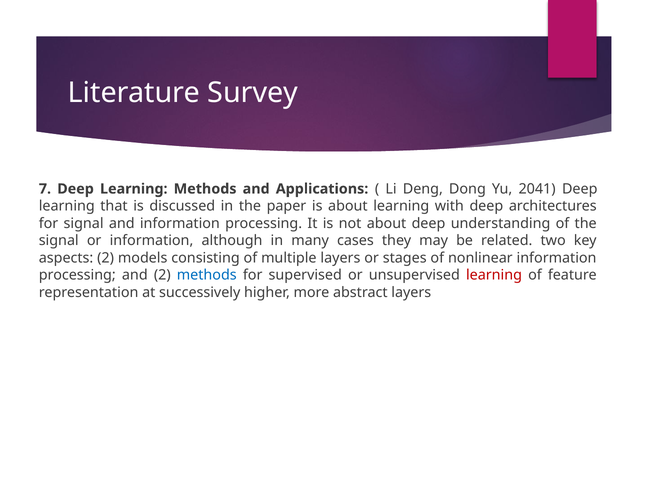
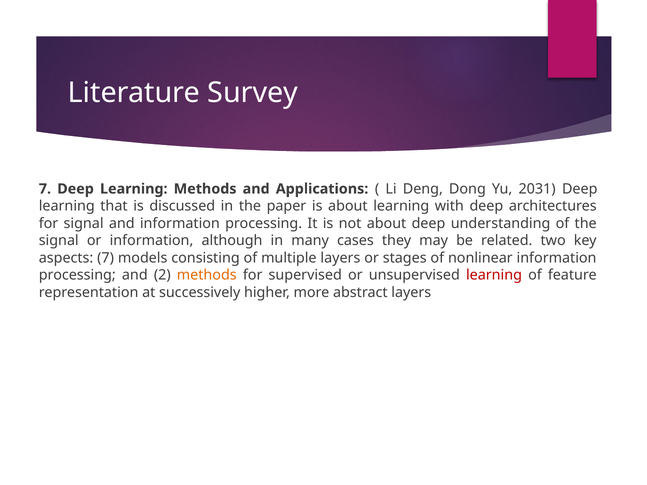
2041: 2041 -> 2031
aspects 2: 2 -> 7
methods at (207, 275) colour: blue -> orange
